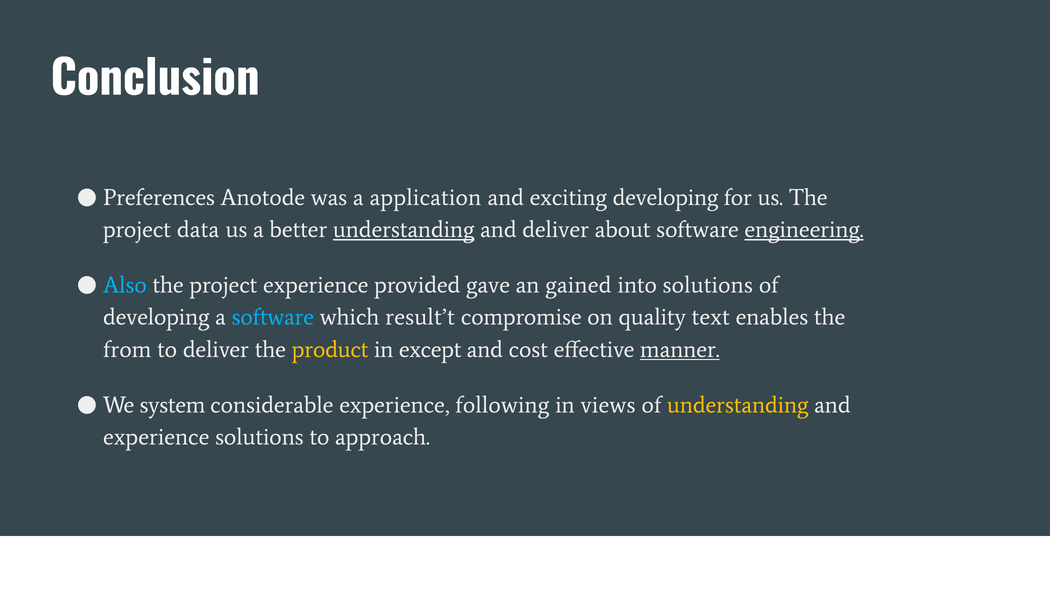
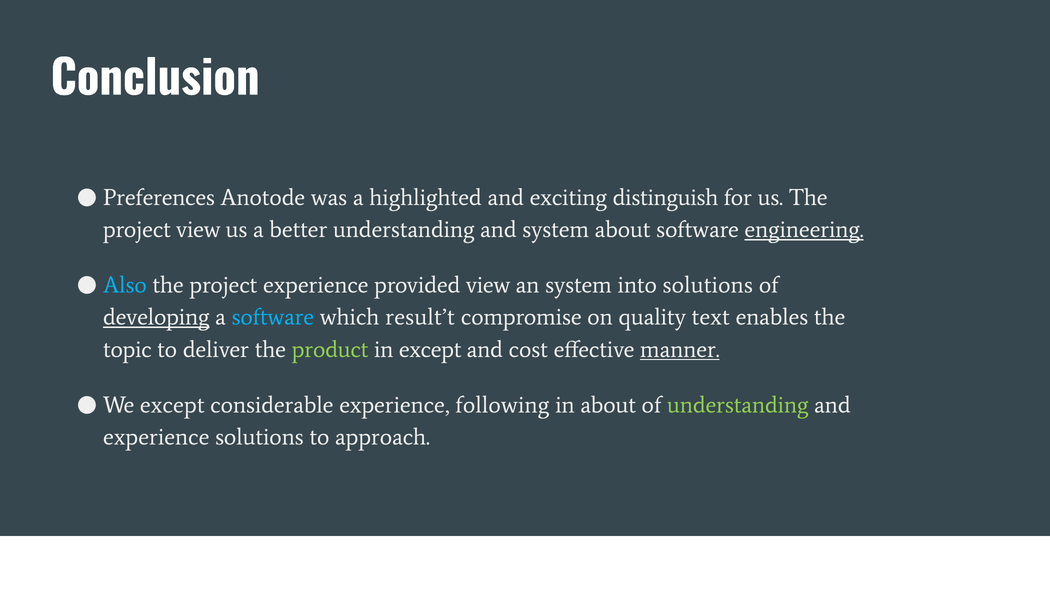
application: application -> highlighted
exciting developing: developing -> distinguish
project data: data -> view
understanding at (404, 229) underline: present -> none
and deliver: deliver -> system
provided gave: gave -> view
an gained: gained -> system
developing at (156, 317) underline: none -> present
from: from -> topic
product colour: yellow -> light green
We system: system -> except
in views: views -> about
understanding at (738, 405) colour: yellow -> light green
